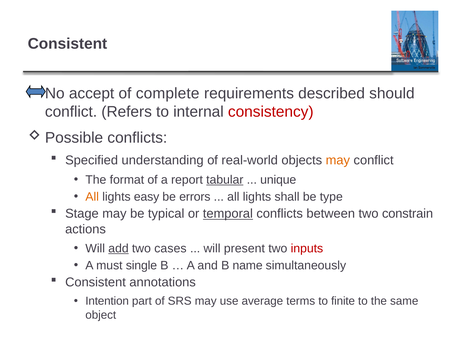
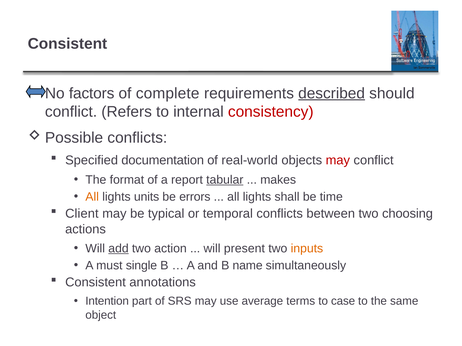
accept: accept -> factors
described underline: none -> present
understanding: understanding -> documentation
may at (338, 161) colour: orange -> red
unique: unique -> makes
easy: easy -> units
type: type -> time
Stage: Stage -> Client
temporal underline: present -> none
constrain: constrain -> choosing
cases: cases -> action
inputs colour: red -> orange
finite: finite -> case
